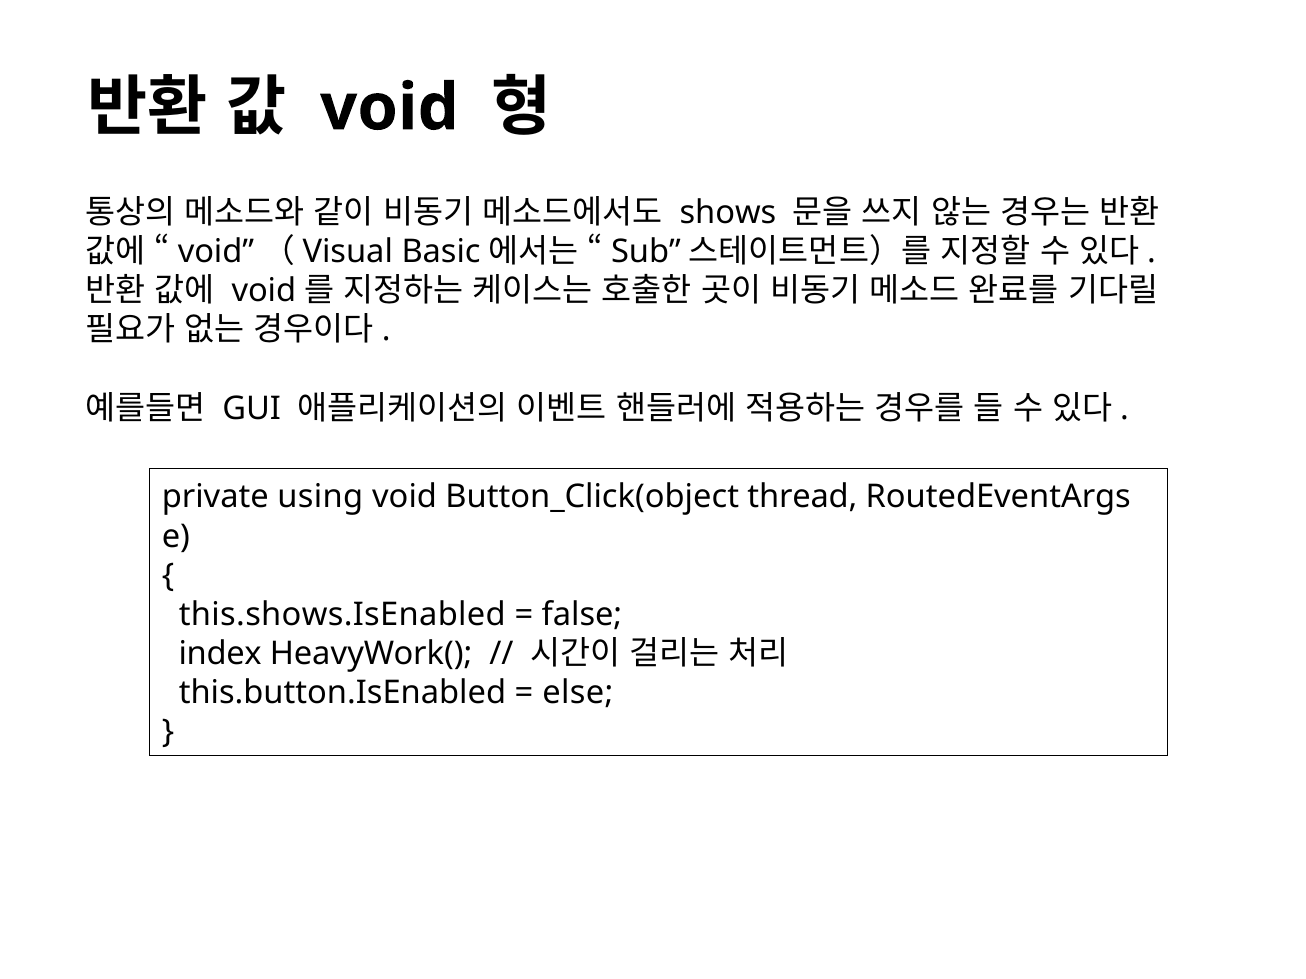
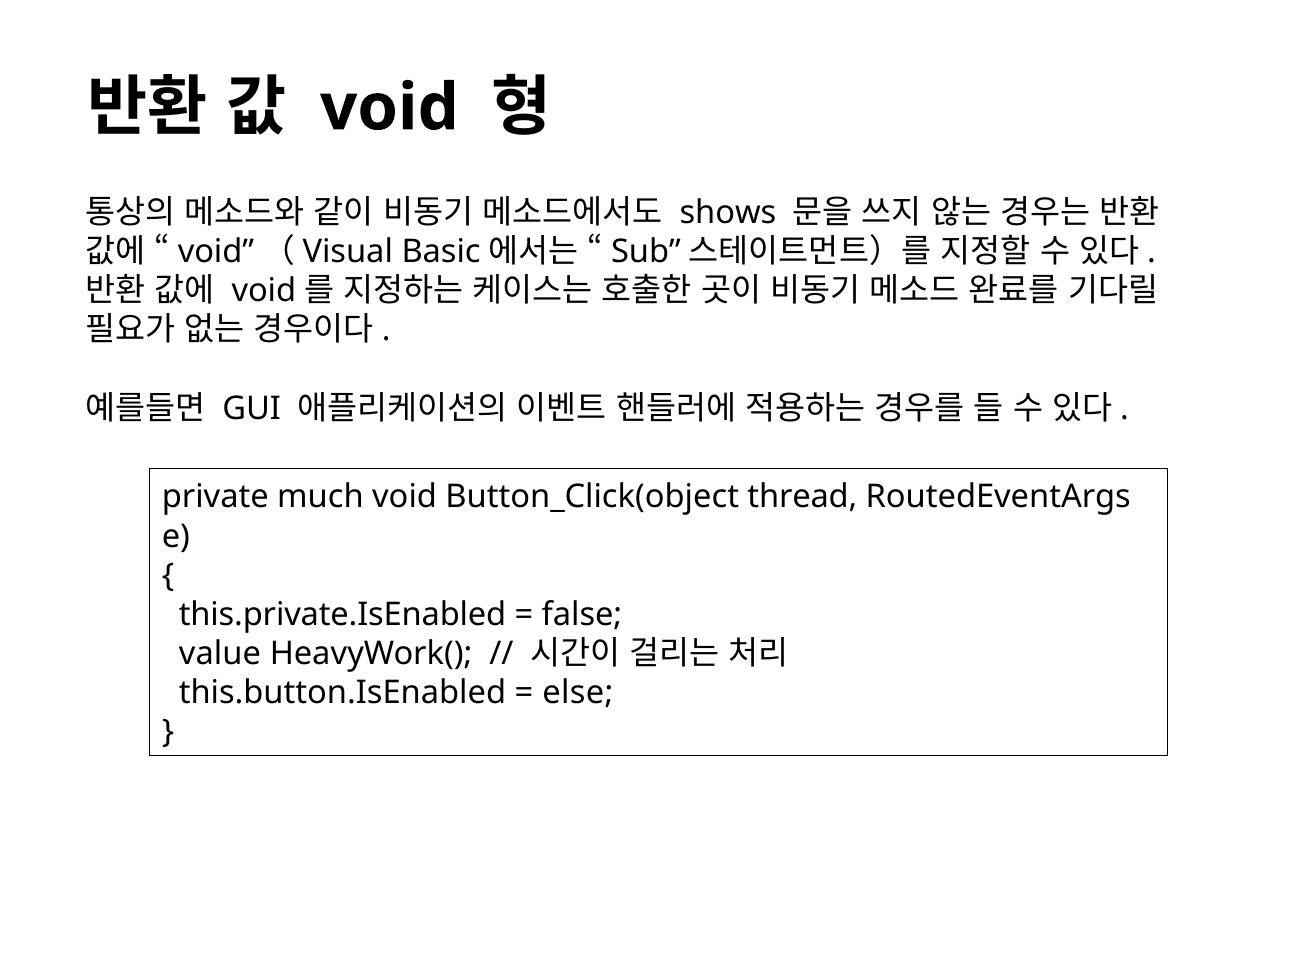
using: using -> much
this.shows.IsEnabled: this.shows.IsEnabled -> this.private.IsEnabled
index: index -> value
